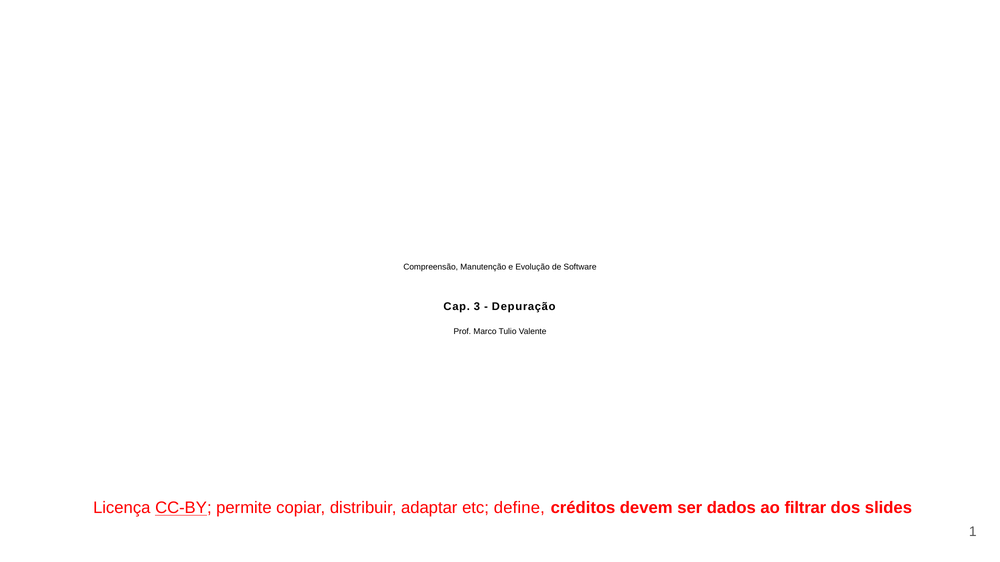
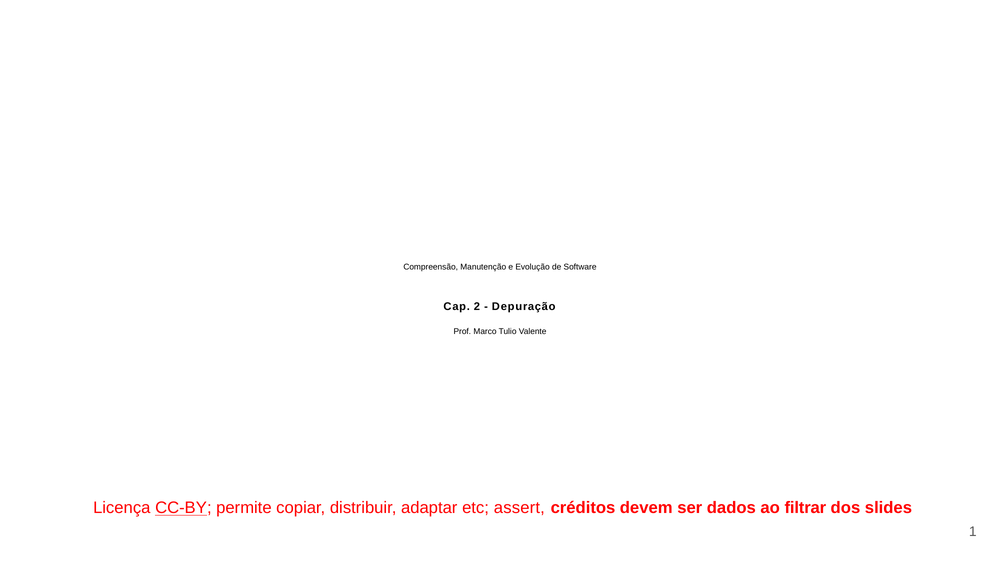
3: 3 -> 2
define: define -> assert
